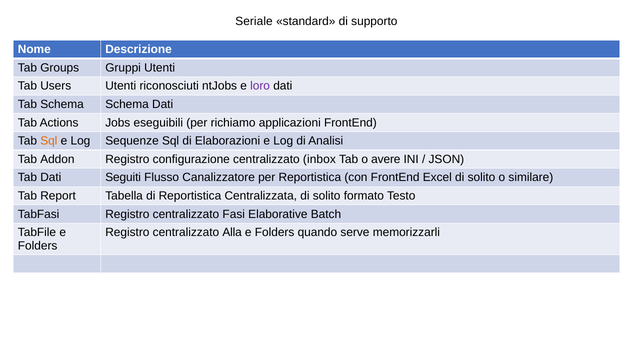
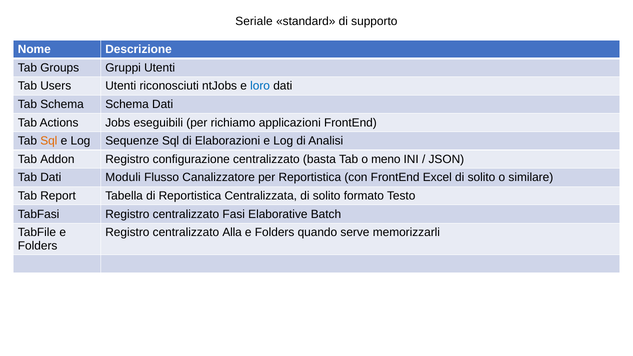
loro colour: purple -> blue
inbox: inbox -> basta
avere: avere -> meno
Seguiti: Seguiti -> Moduli
